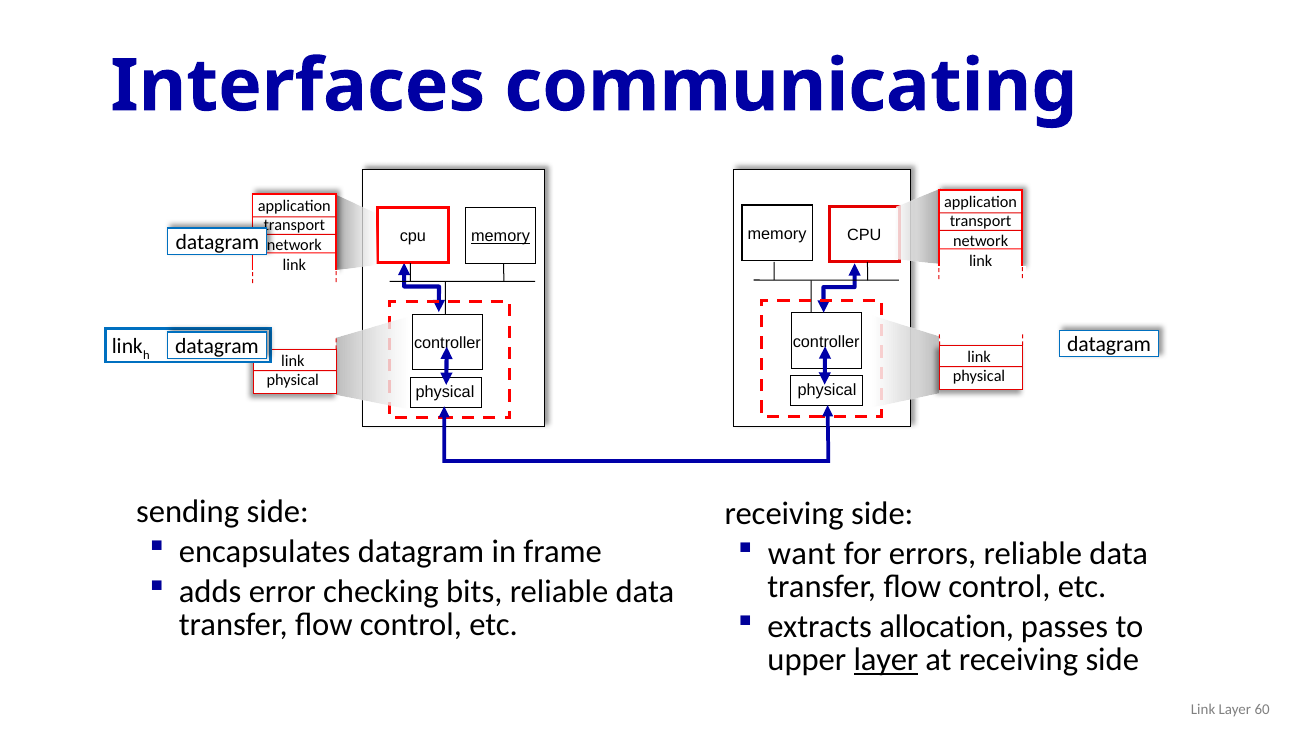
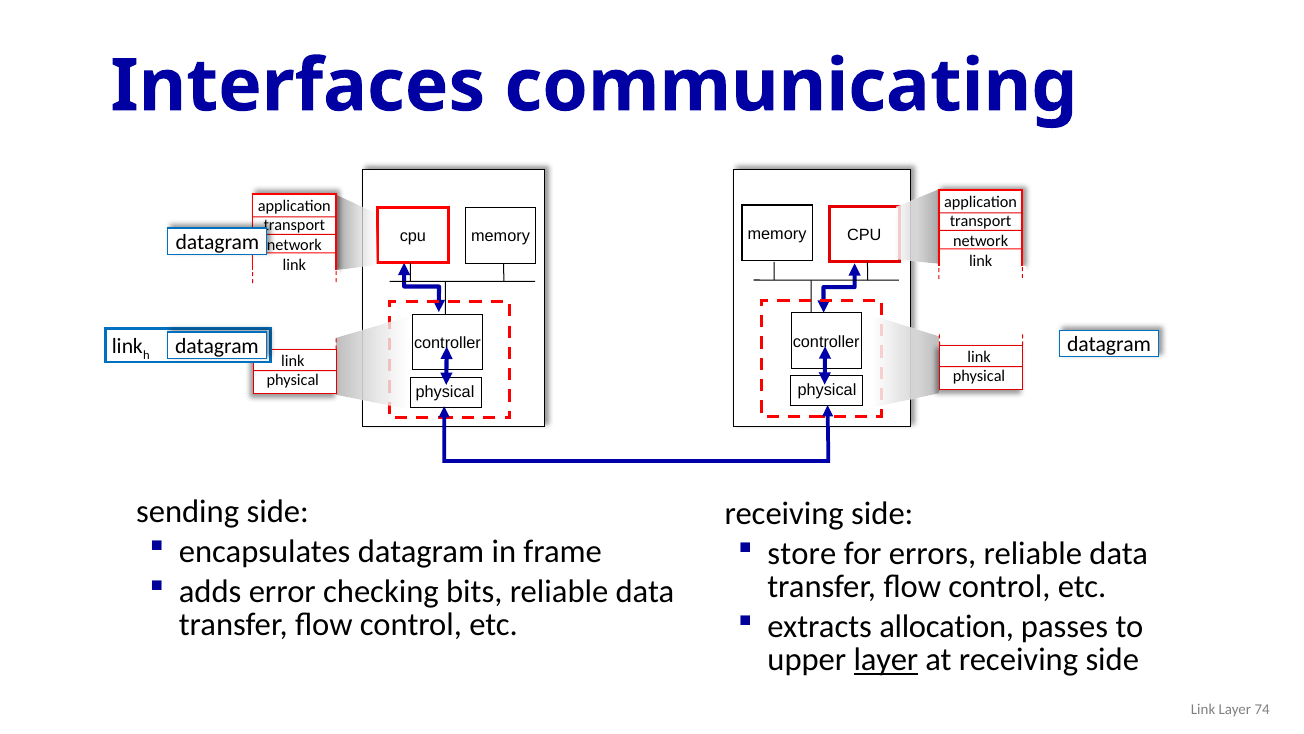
memory at (501, 236) underline: present -> none
want: want -> store
60: 60 -> 74
